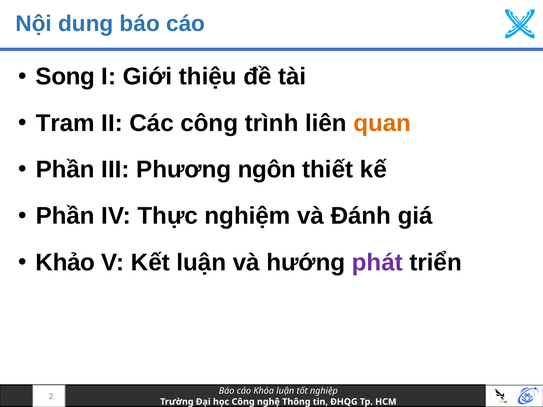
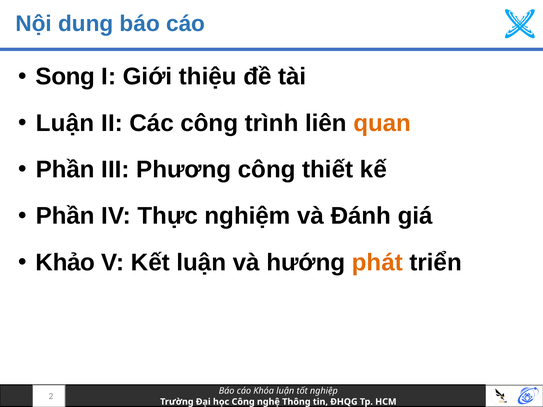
Tram at (65, 123): Tram -> Luận
Phương ngôn: ngôn -> công
phát colour: purple -> orange
